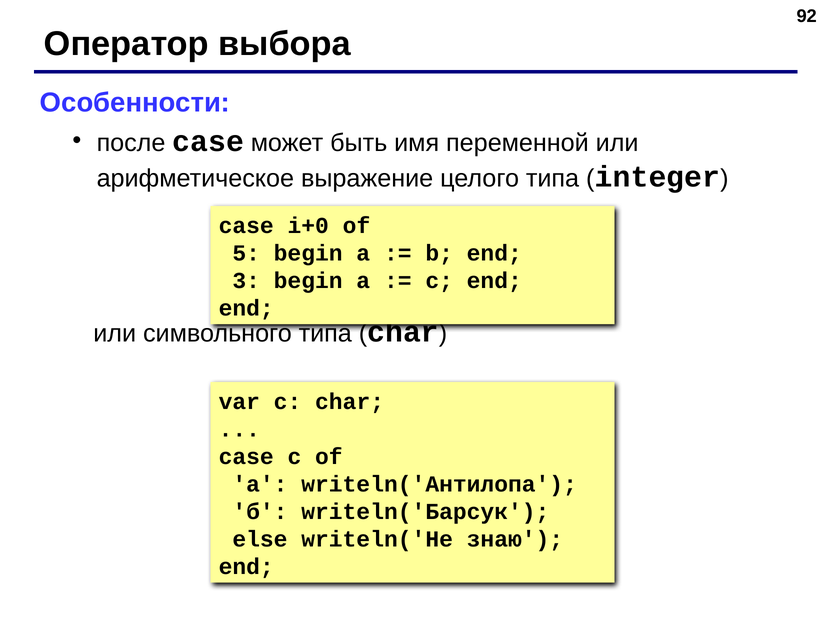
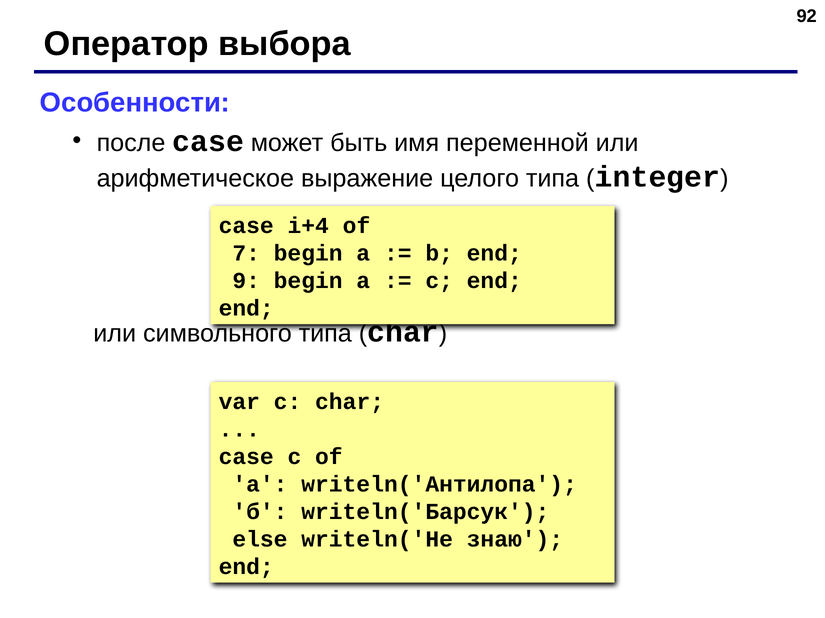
i+0: i+0 -> i+4
5: 5 -> 7
3: 3 -> 9
